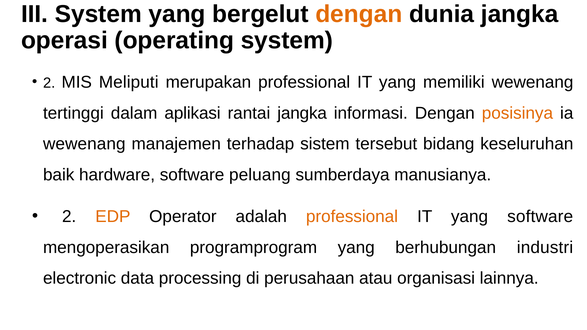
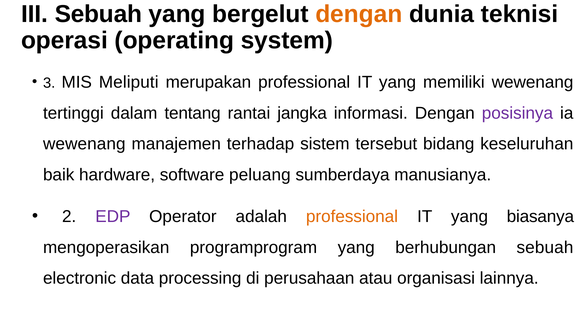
III System: System -> Sebuah
dunia jangka: jangka -> teknisi
2 at (49, 83): 2 -> 3
aplikasi: aplikasi -> tentang
posisinya colour: orange -> purple
EDP colour: orange -> purple
yang software: software -> biasanya
berhubungan industri: industri -> sebuah
